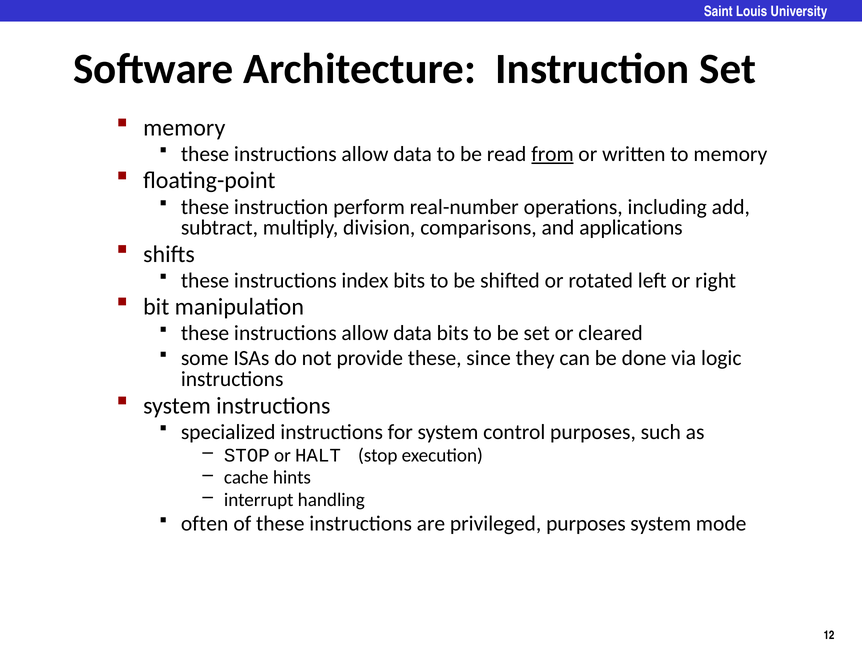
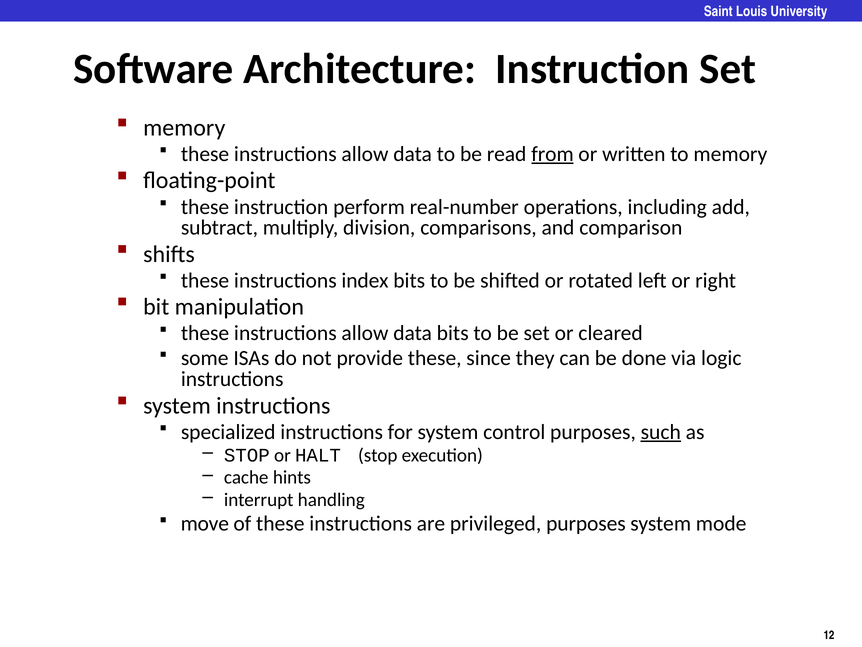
applications: applications -> comparison
such underline: none -> present
often: often -> move
